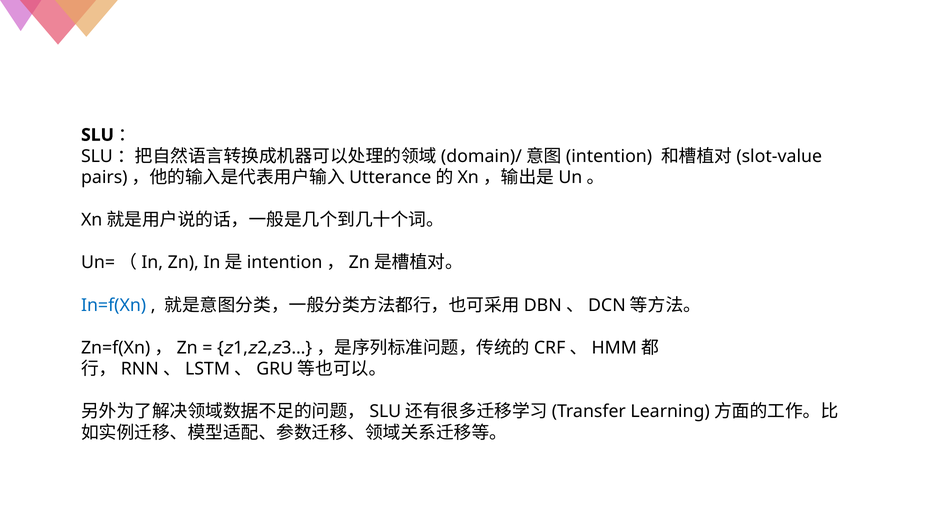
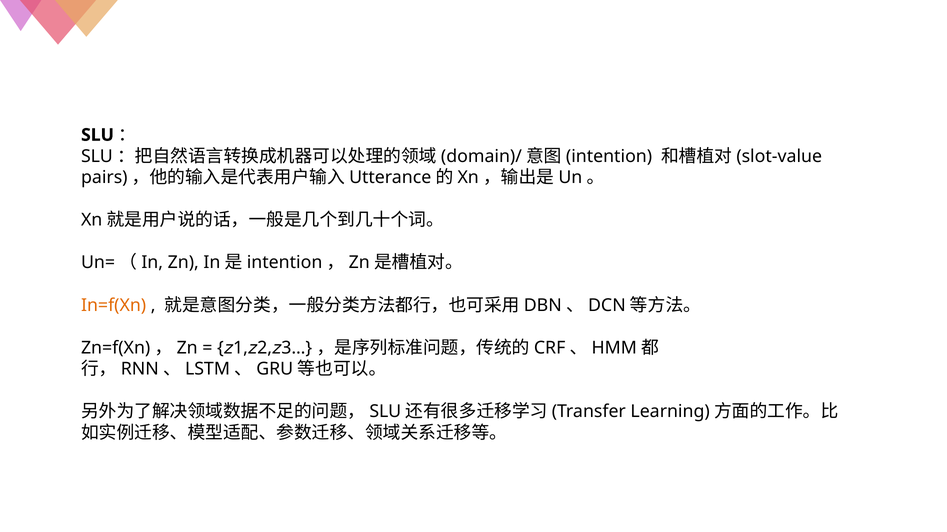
In=f(Xn colour: blue -> orange
